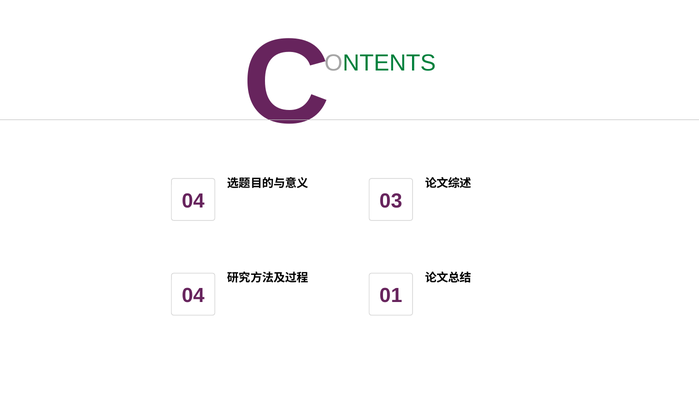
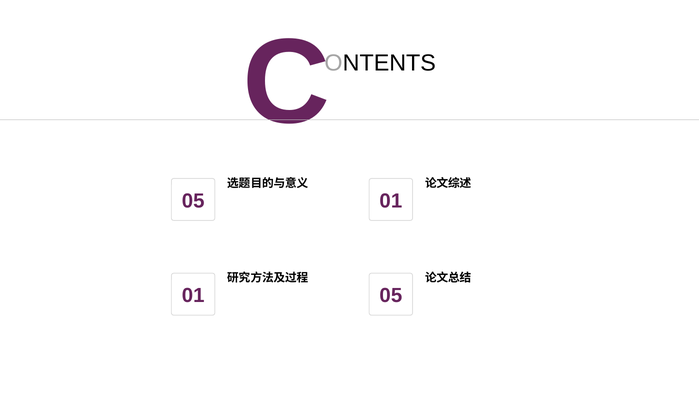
NTENTS colour: green -> black
4 at (199, 201): 4 -> 5
3 at (397, 201): 3 -> 1
4 at (199, 296): 4 -> 1
1 at (397, 296): 1 -> 5
